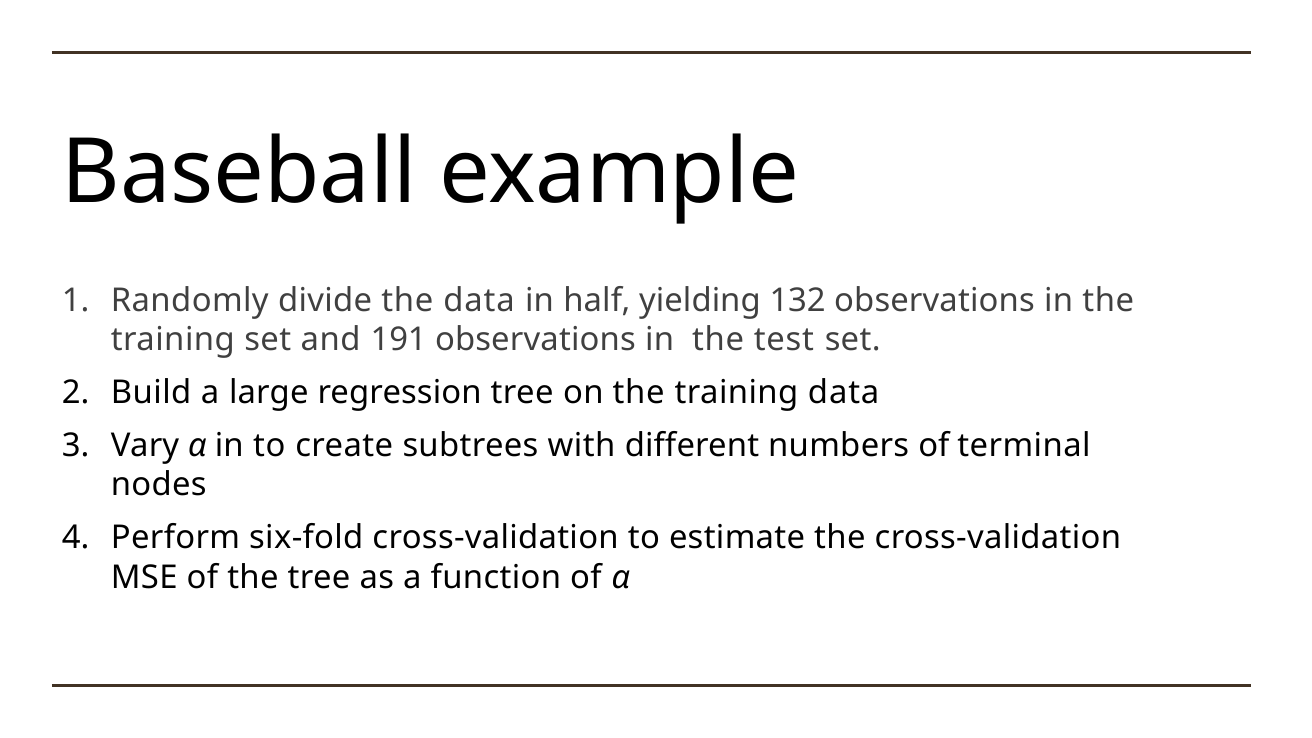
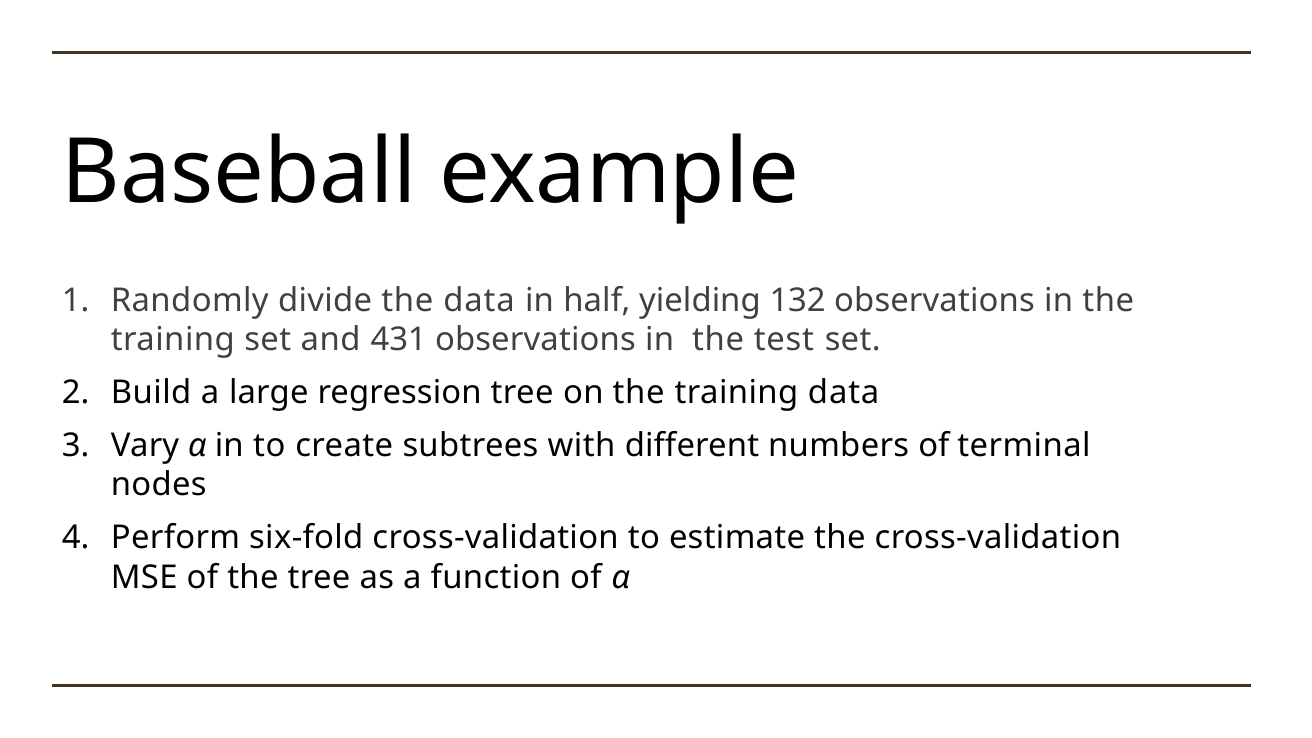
191: 191 -> 431
